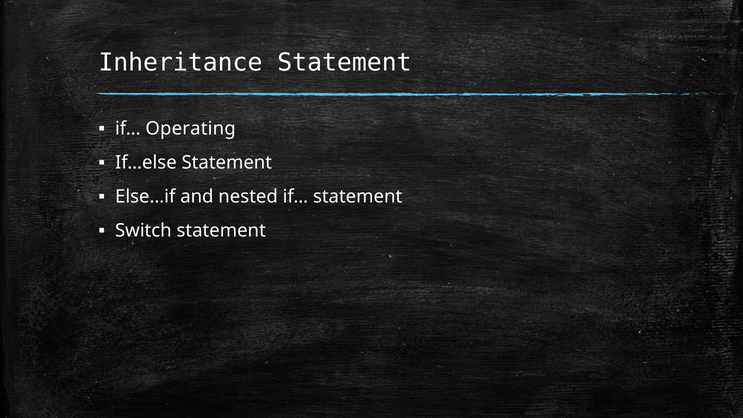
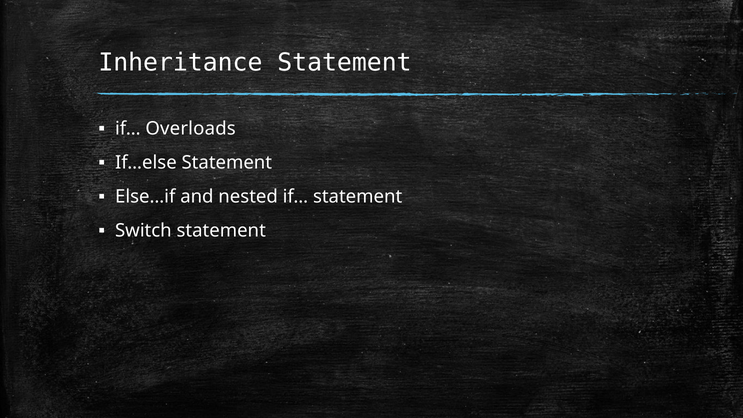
Operating: Operating -> Overloads
